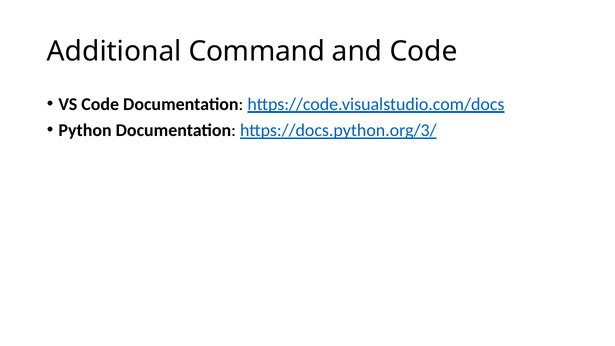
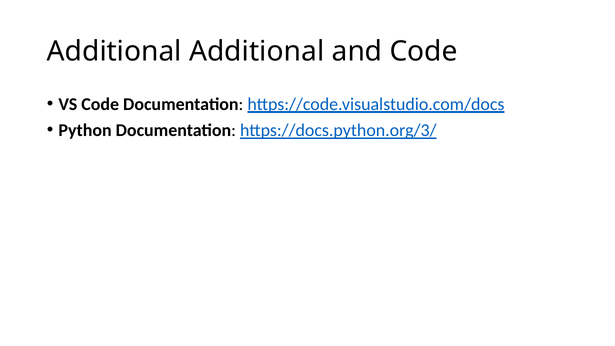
Additional Command: Command -> Additional
